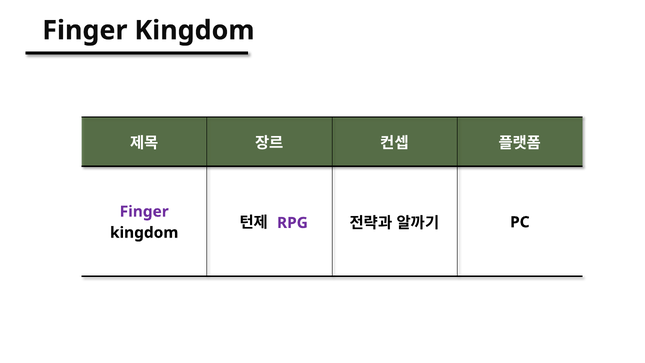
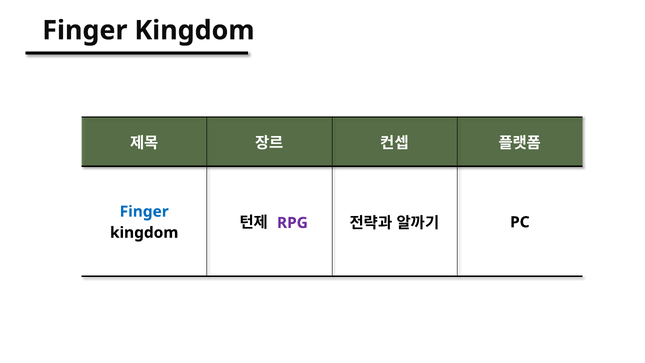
Finger at (144, 212) colour: purple -> blue
